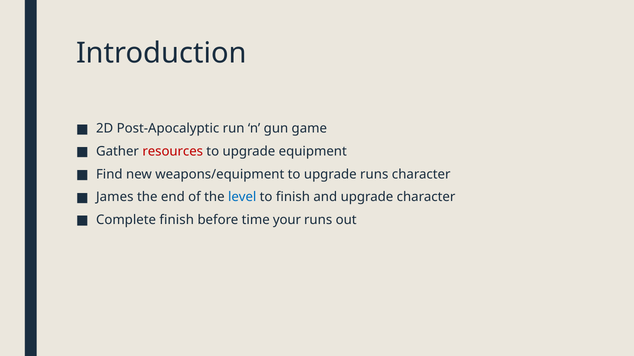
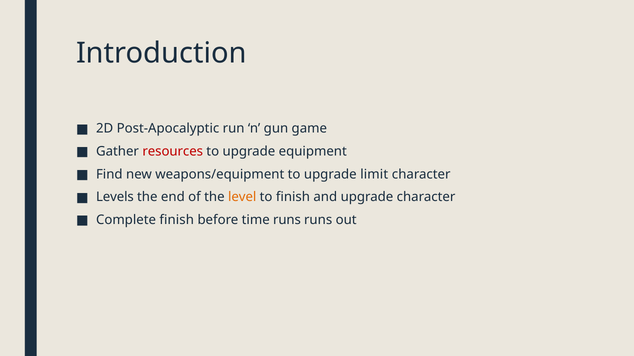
upgrade runs: runs -> limit
James: James -> Levels
level colour: blue -> orange
time your: your -> runs
